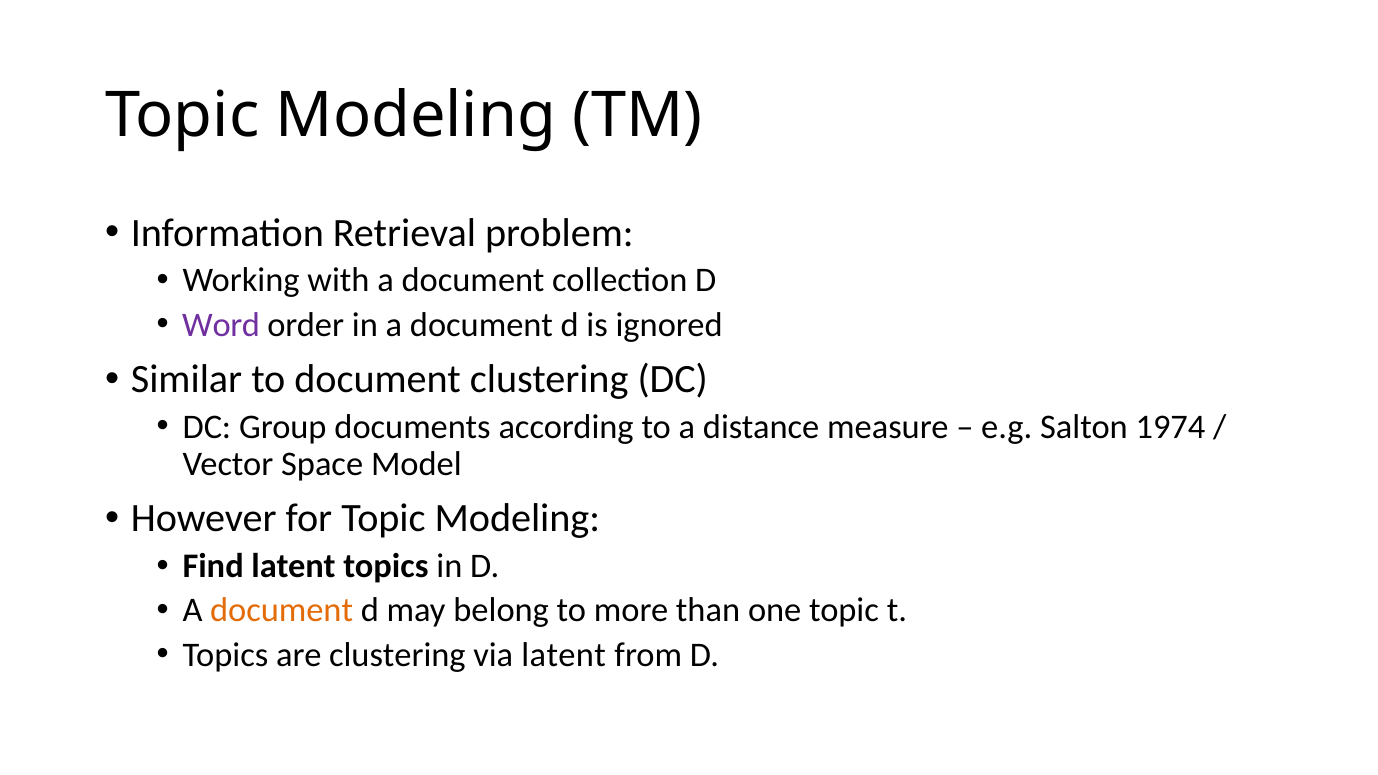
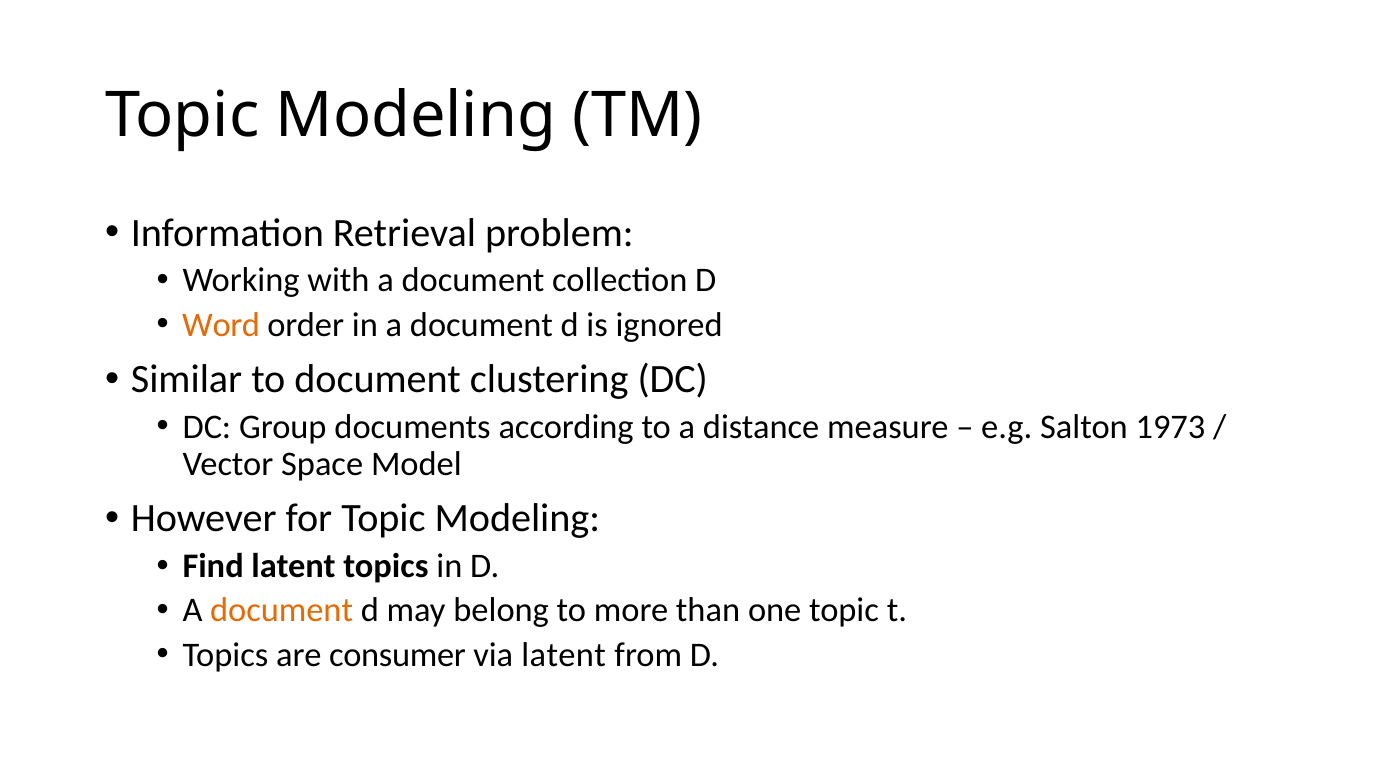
Word colour: purple -> orange
1974: 1974 -> 1973
are clustering: clustering -> consumer
